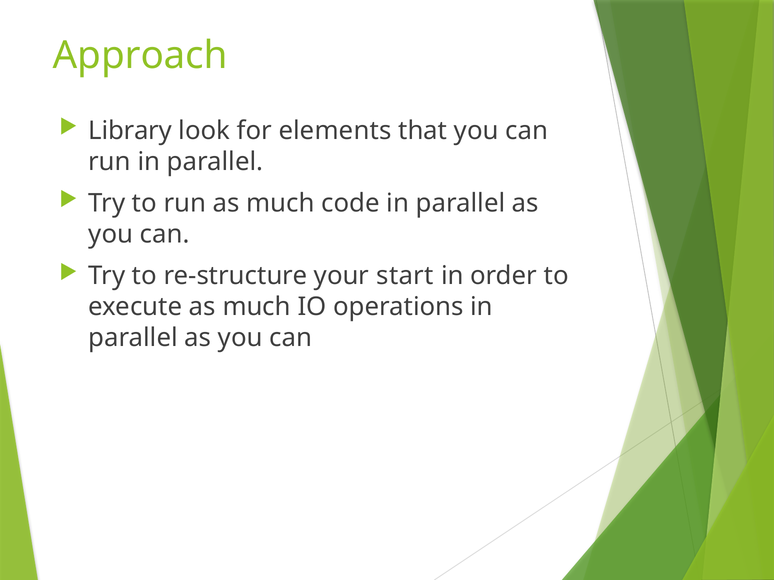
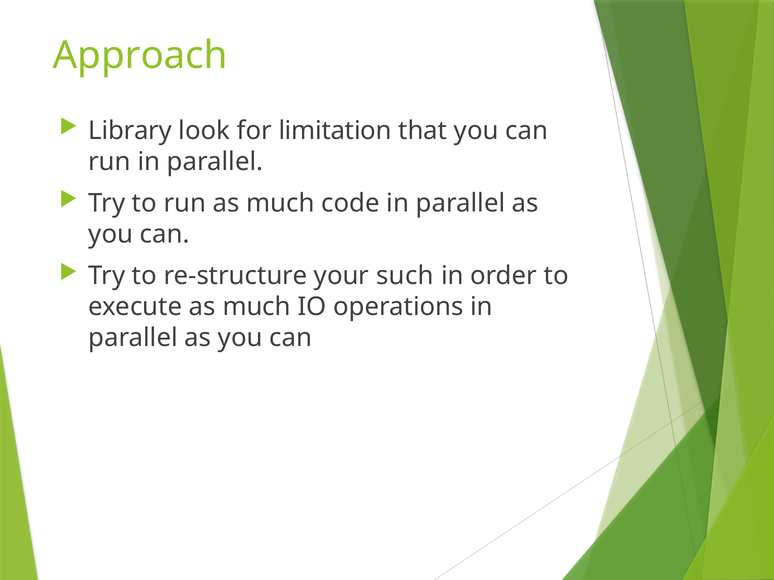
elements: elements -> limitation
start: start -> such
